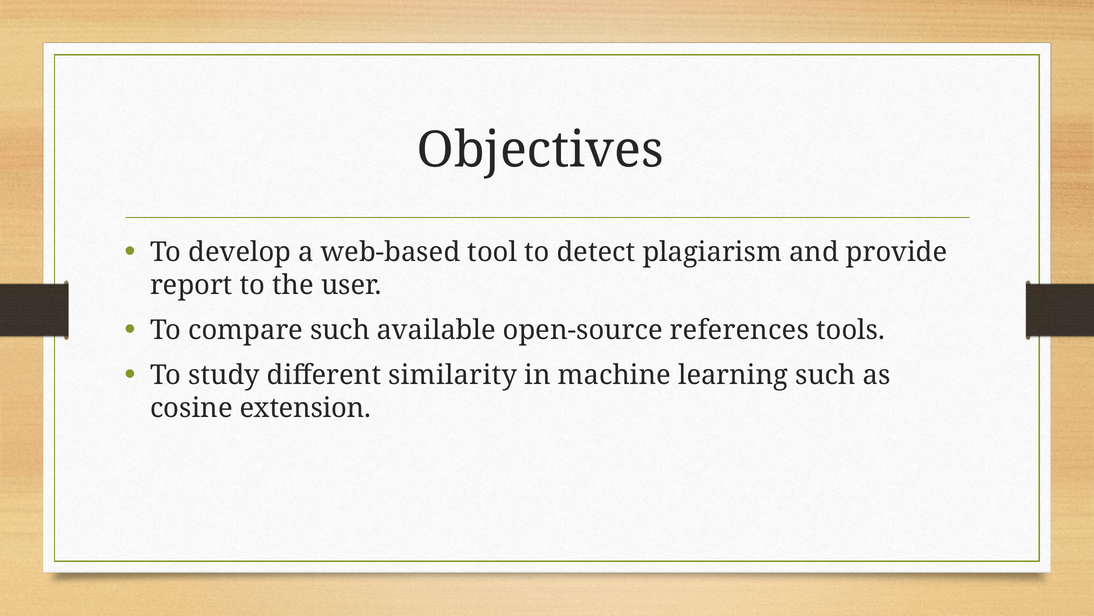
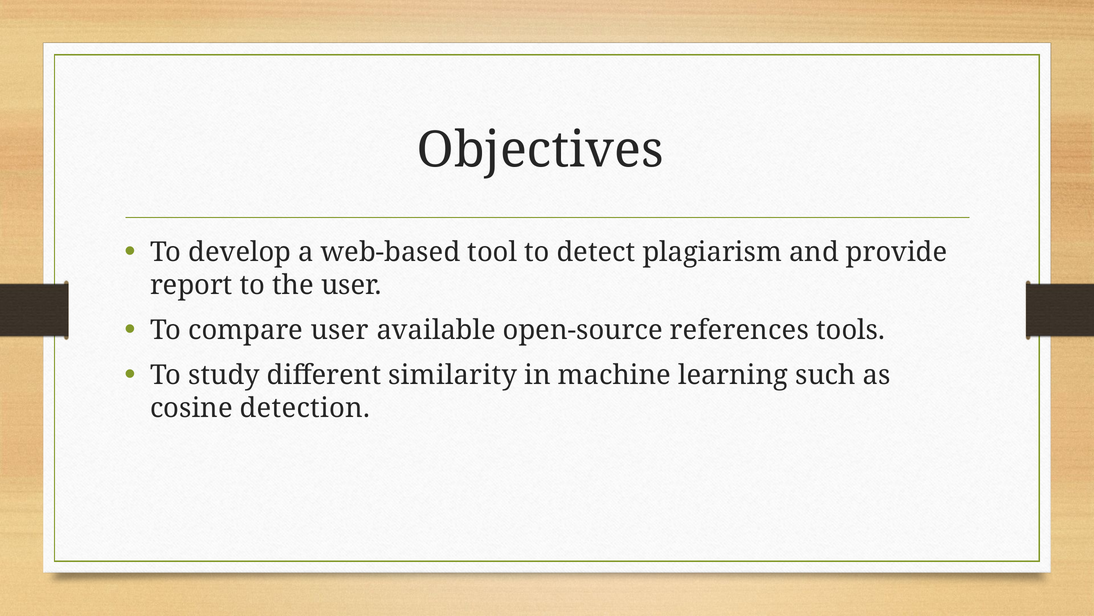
compare such: such -> user
extension: extension -> detection
